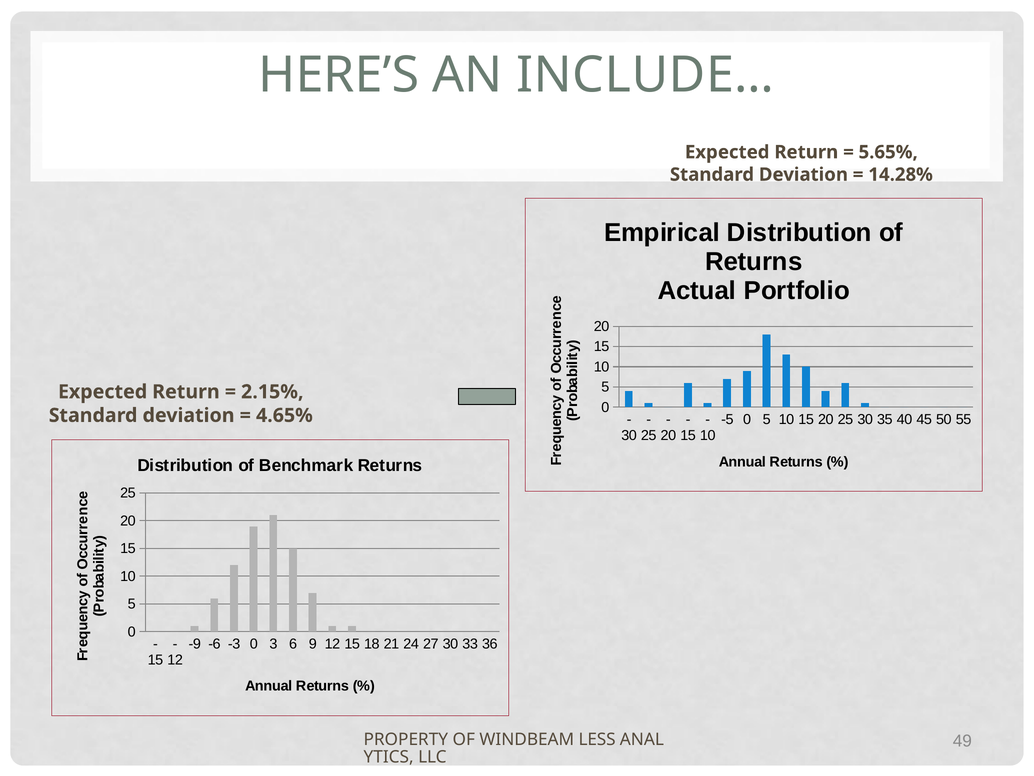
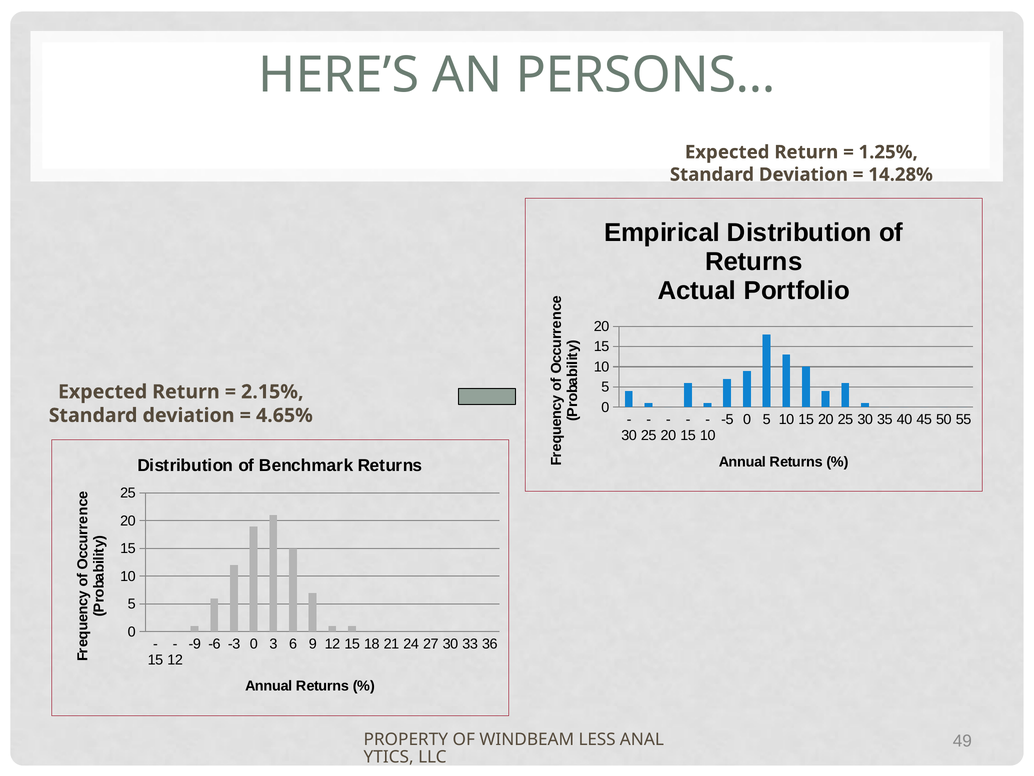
INCLUDE…: INCLUDE… -> PERSONS…
5.65%: 5.65% -> 1.25%
